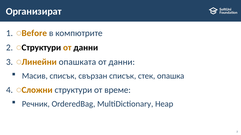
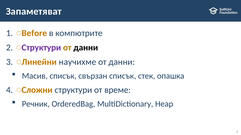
Организират: Организират -> Запаметяват
Структури at (41, 48) colour: black -> purple
опашката: опашката -> научихме
